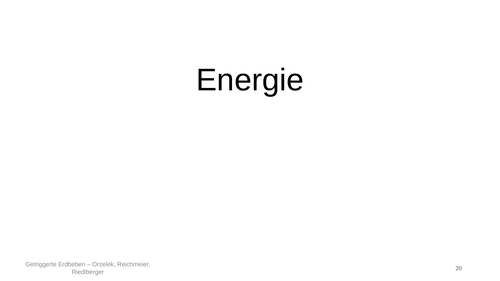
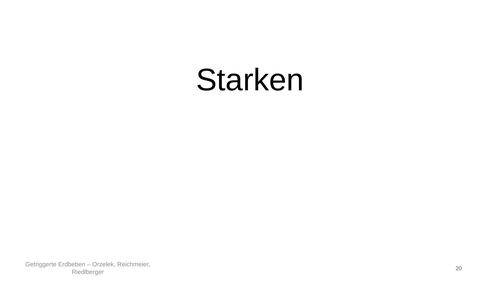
Energie: Energie -> Starken
